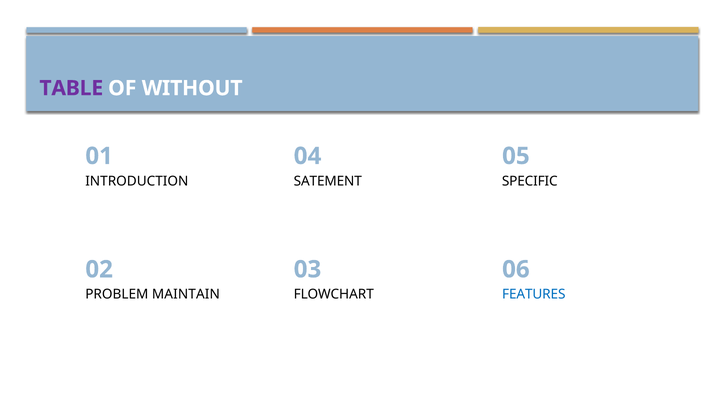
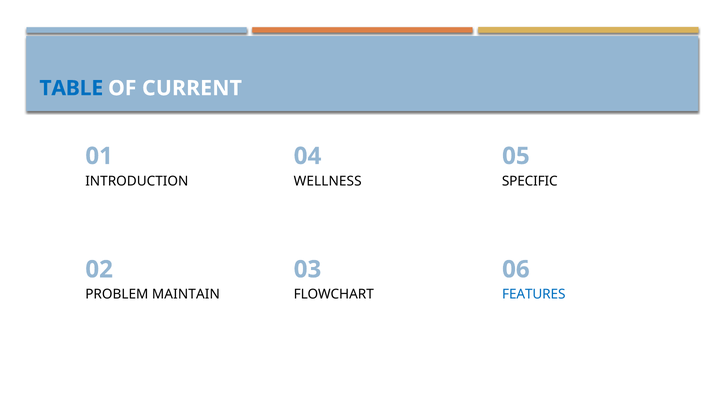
TABLE colour: purple -> blue
WITHOUT: WITHOUT -> CURRENT
SATEMENT: SATEMENT -> WELLNESS
